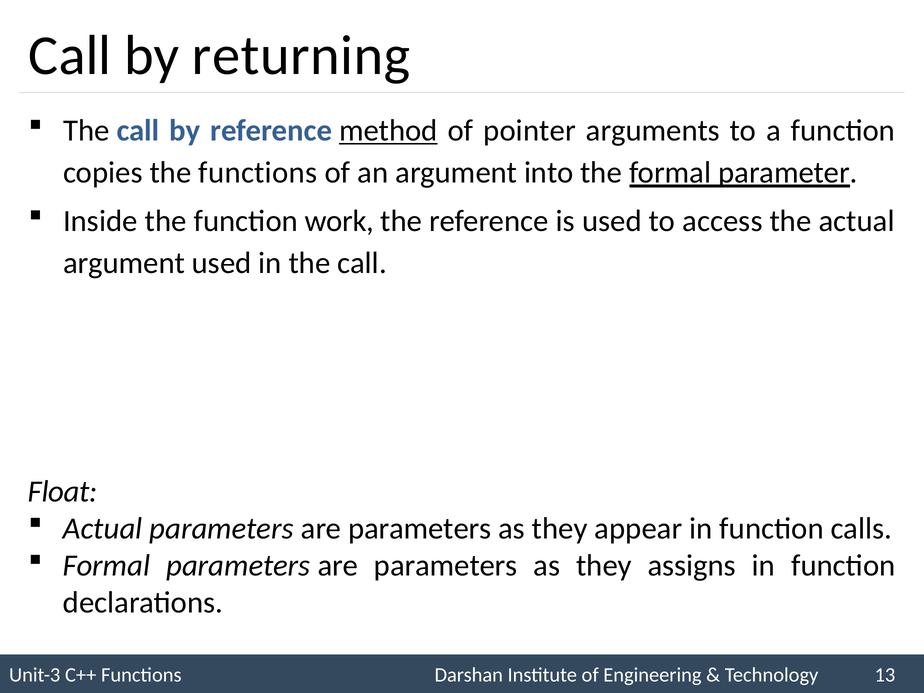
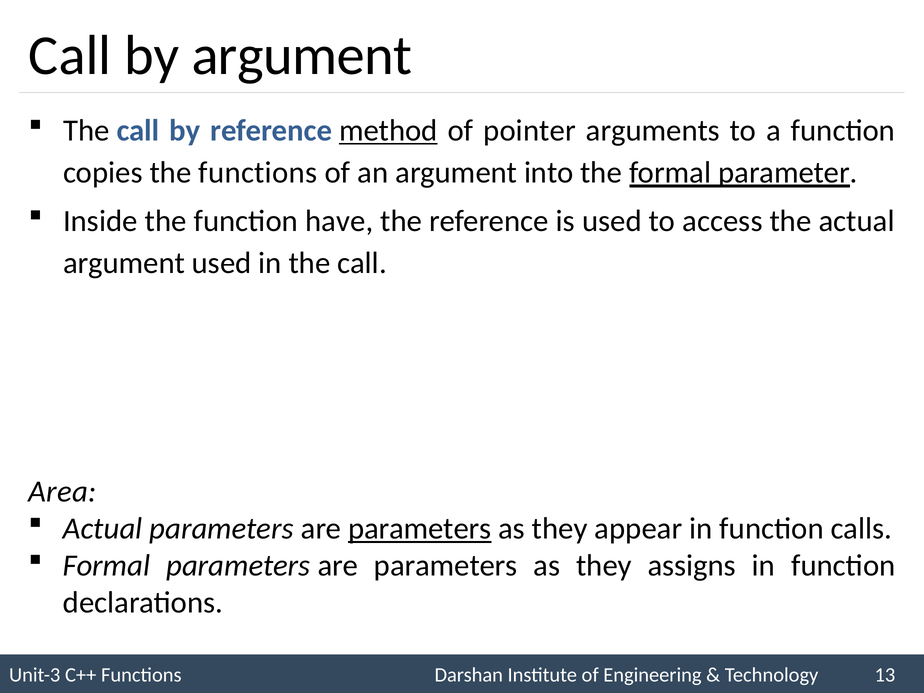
by returning: returning -> argument
work: work -> have
Float: Float -> Area
parameters at (420, 529) underline: none -> present
